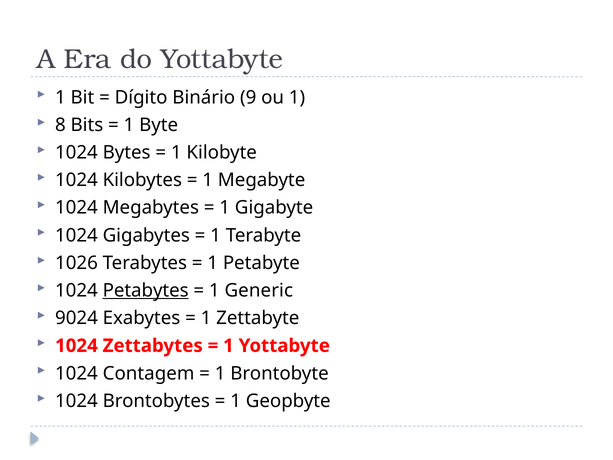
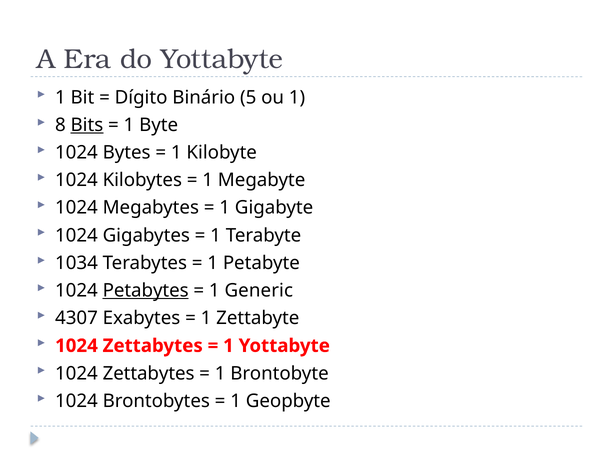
9: 9 -> 5
Bits underline: none -> present
1026: 1026 -> 1034
9024: 9024 -> 4307
Contagem at (149, 373): Contagem -> Zettabytes
